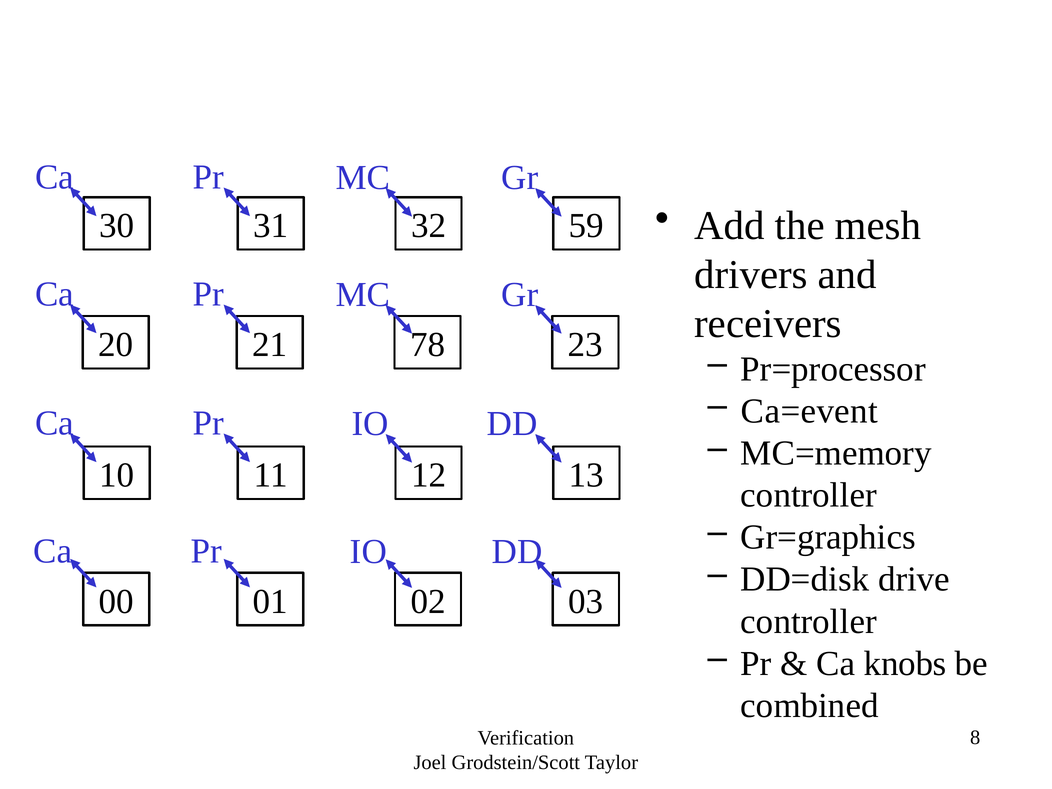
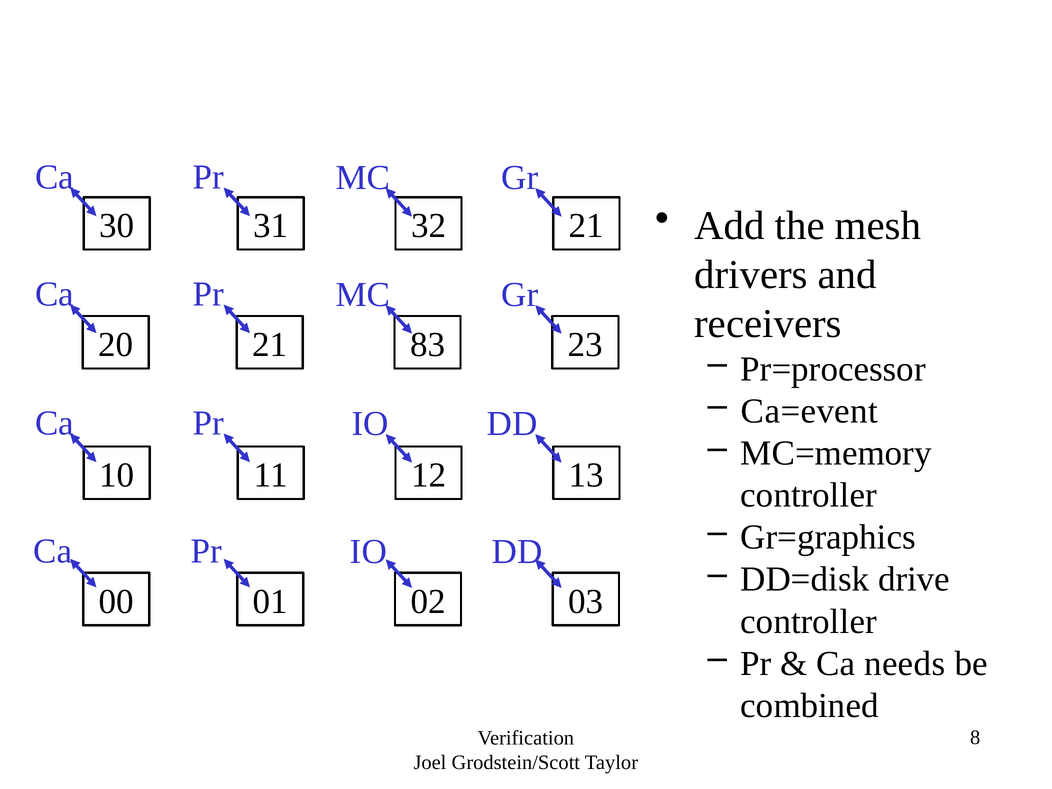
32 59: 59 -> 21
78: 78 -> 83
knobs: knobs -> needs
